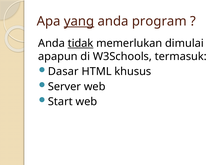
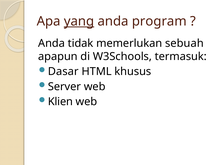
tidak underline: present -> none
dimulai: dimulai -> sebuah
Start: Start -> Klien
